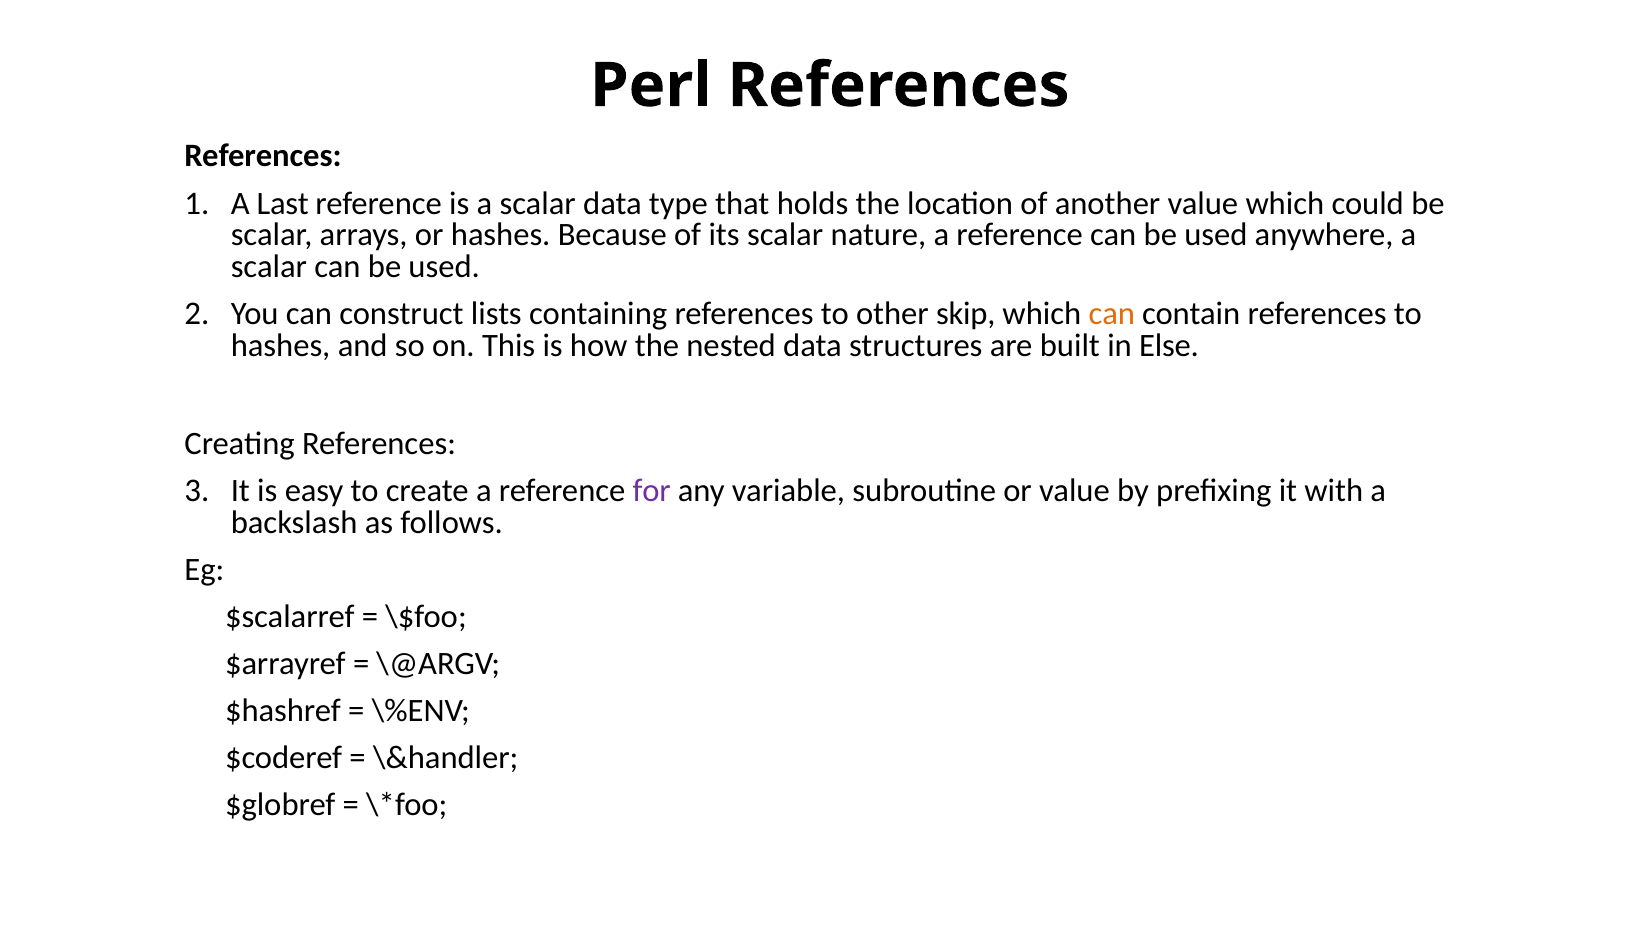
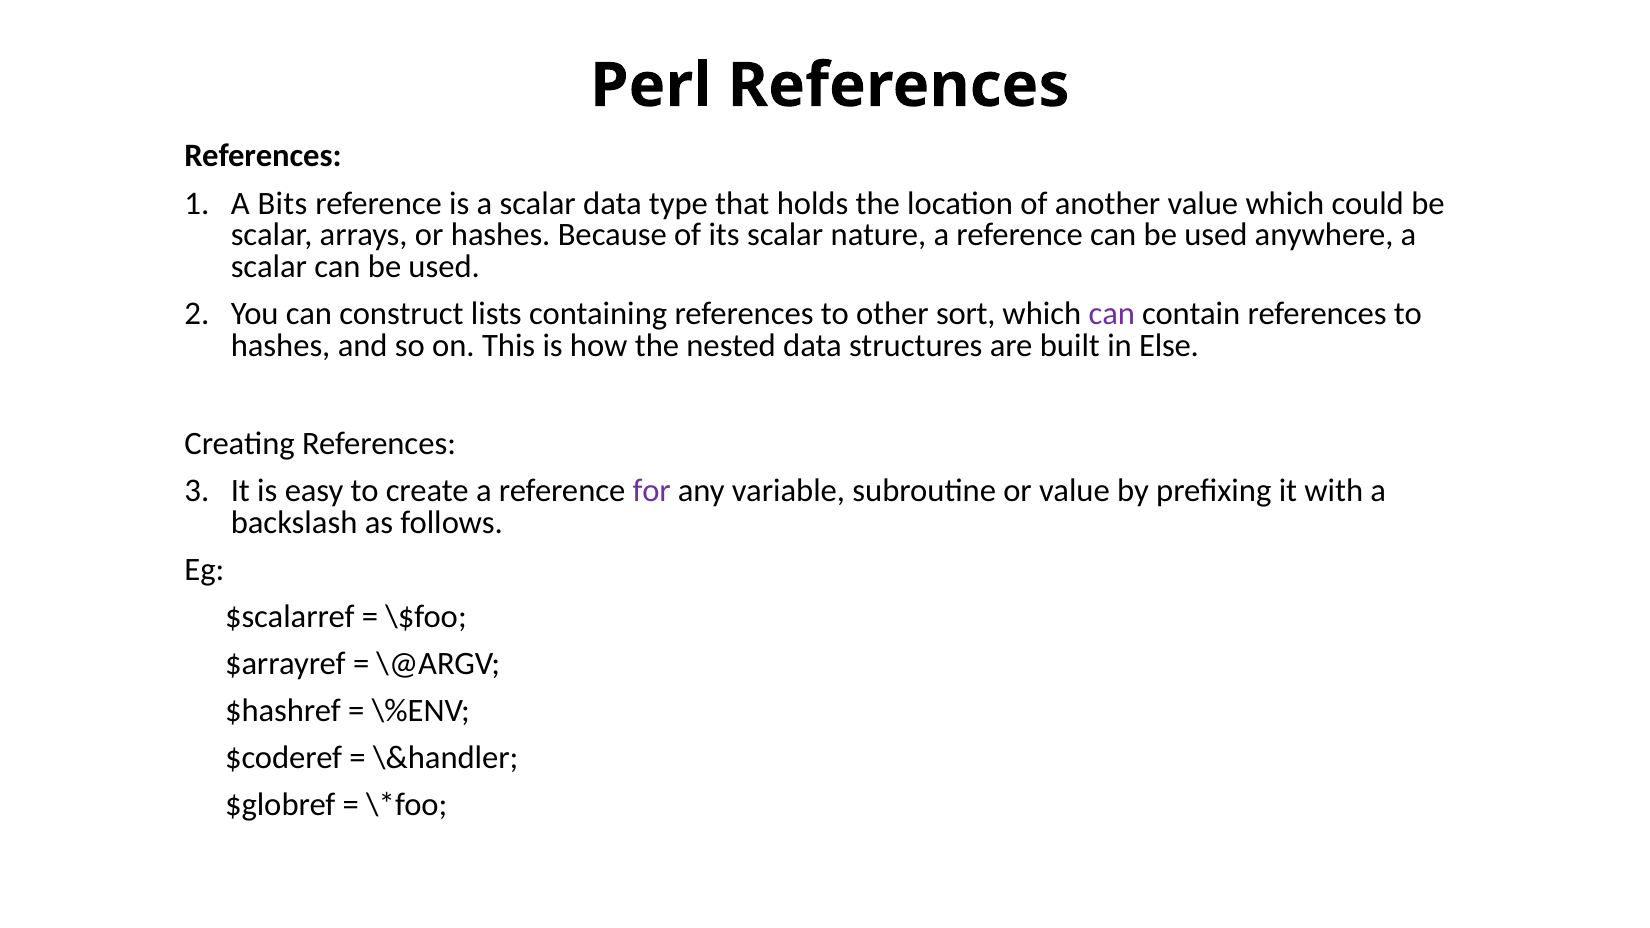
Last: Last -> Bits
skip: skip -> sort
can at (1112, 314) colour: orange -> purple
